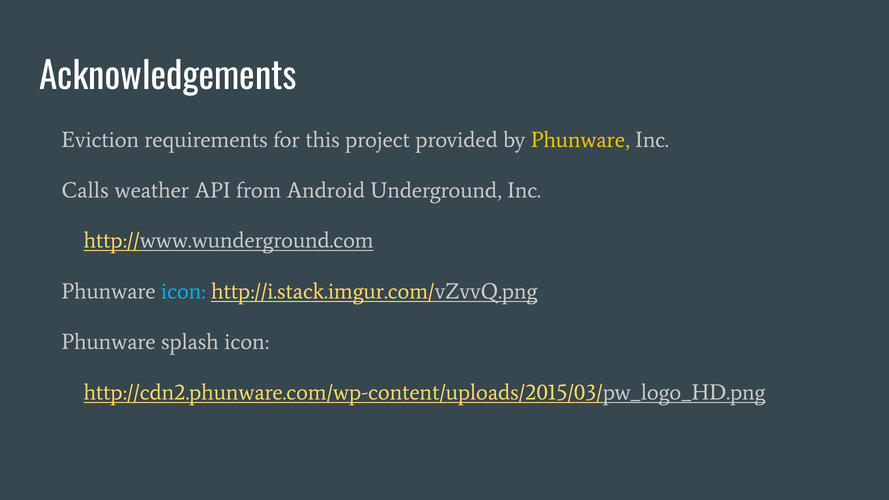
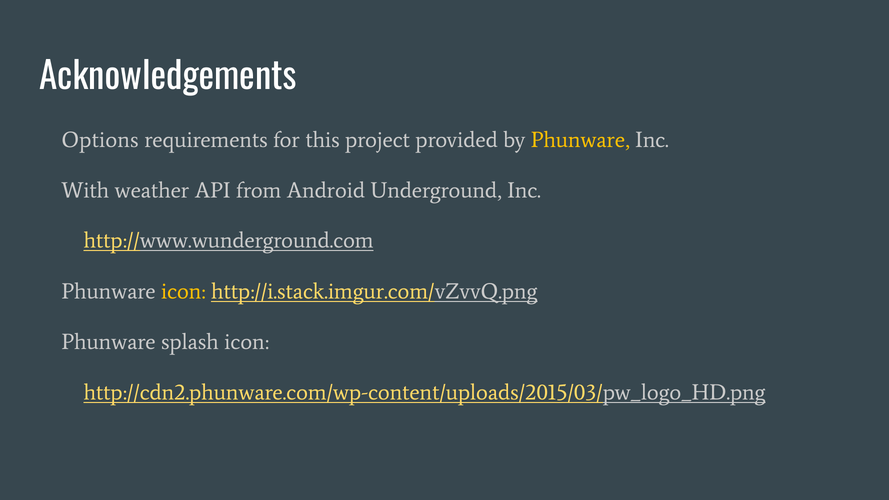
Eviction: Eviction -> Options
Calls: Calls -> With
icon at (183, 291) colour: light blue -> yellow
